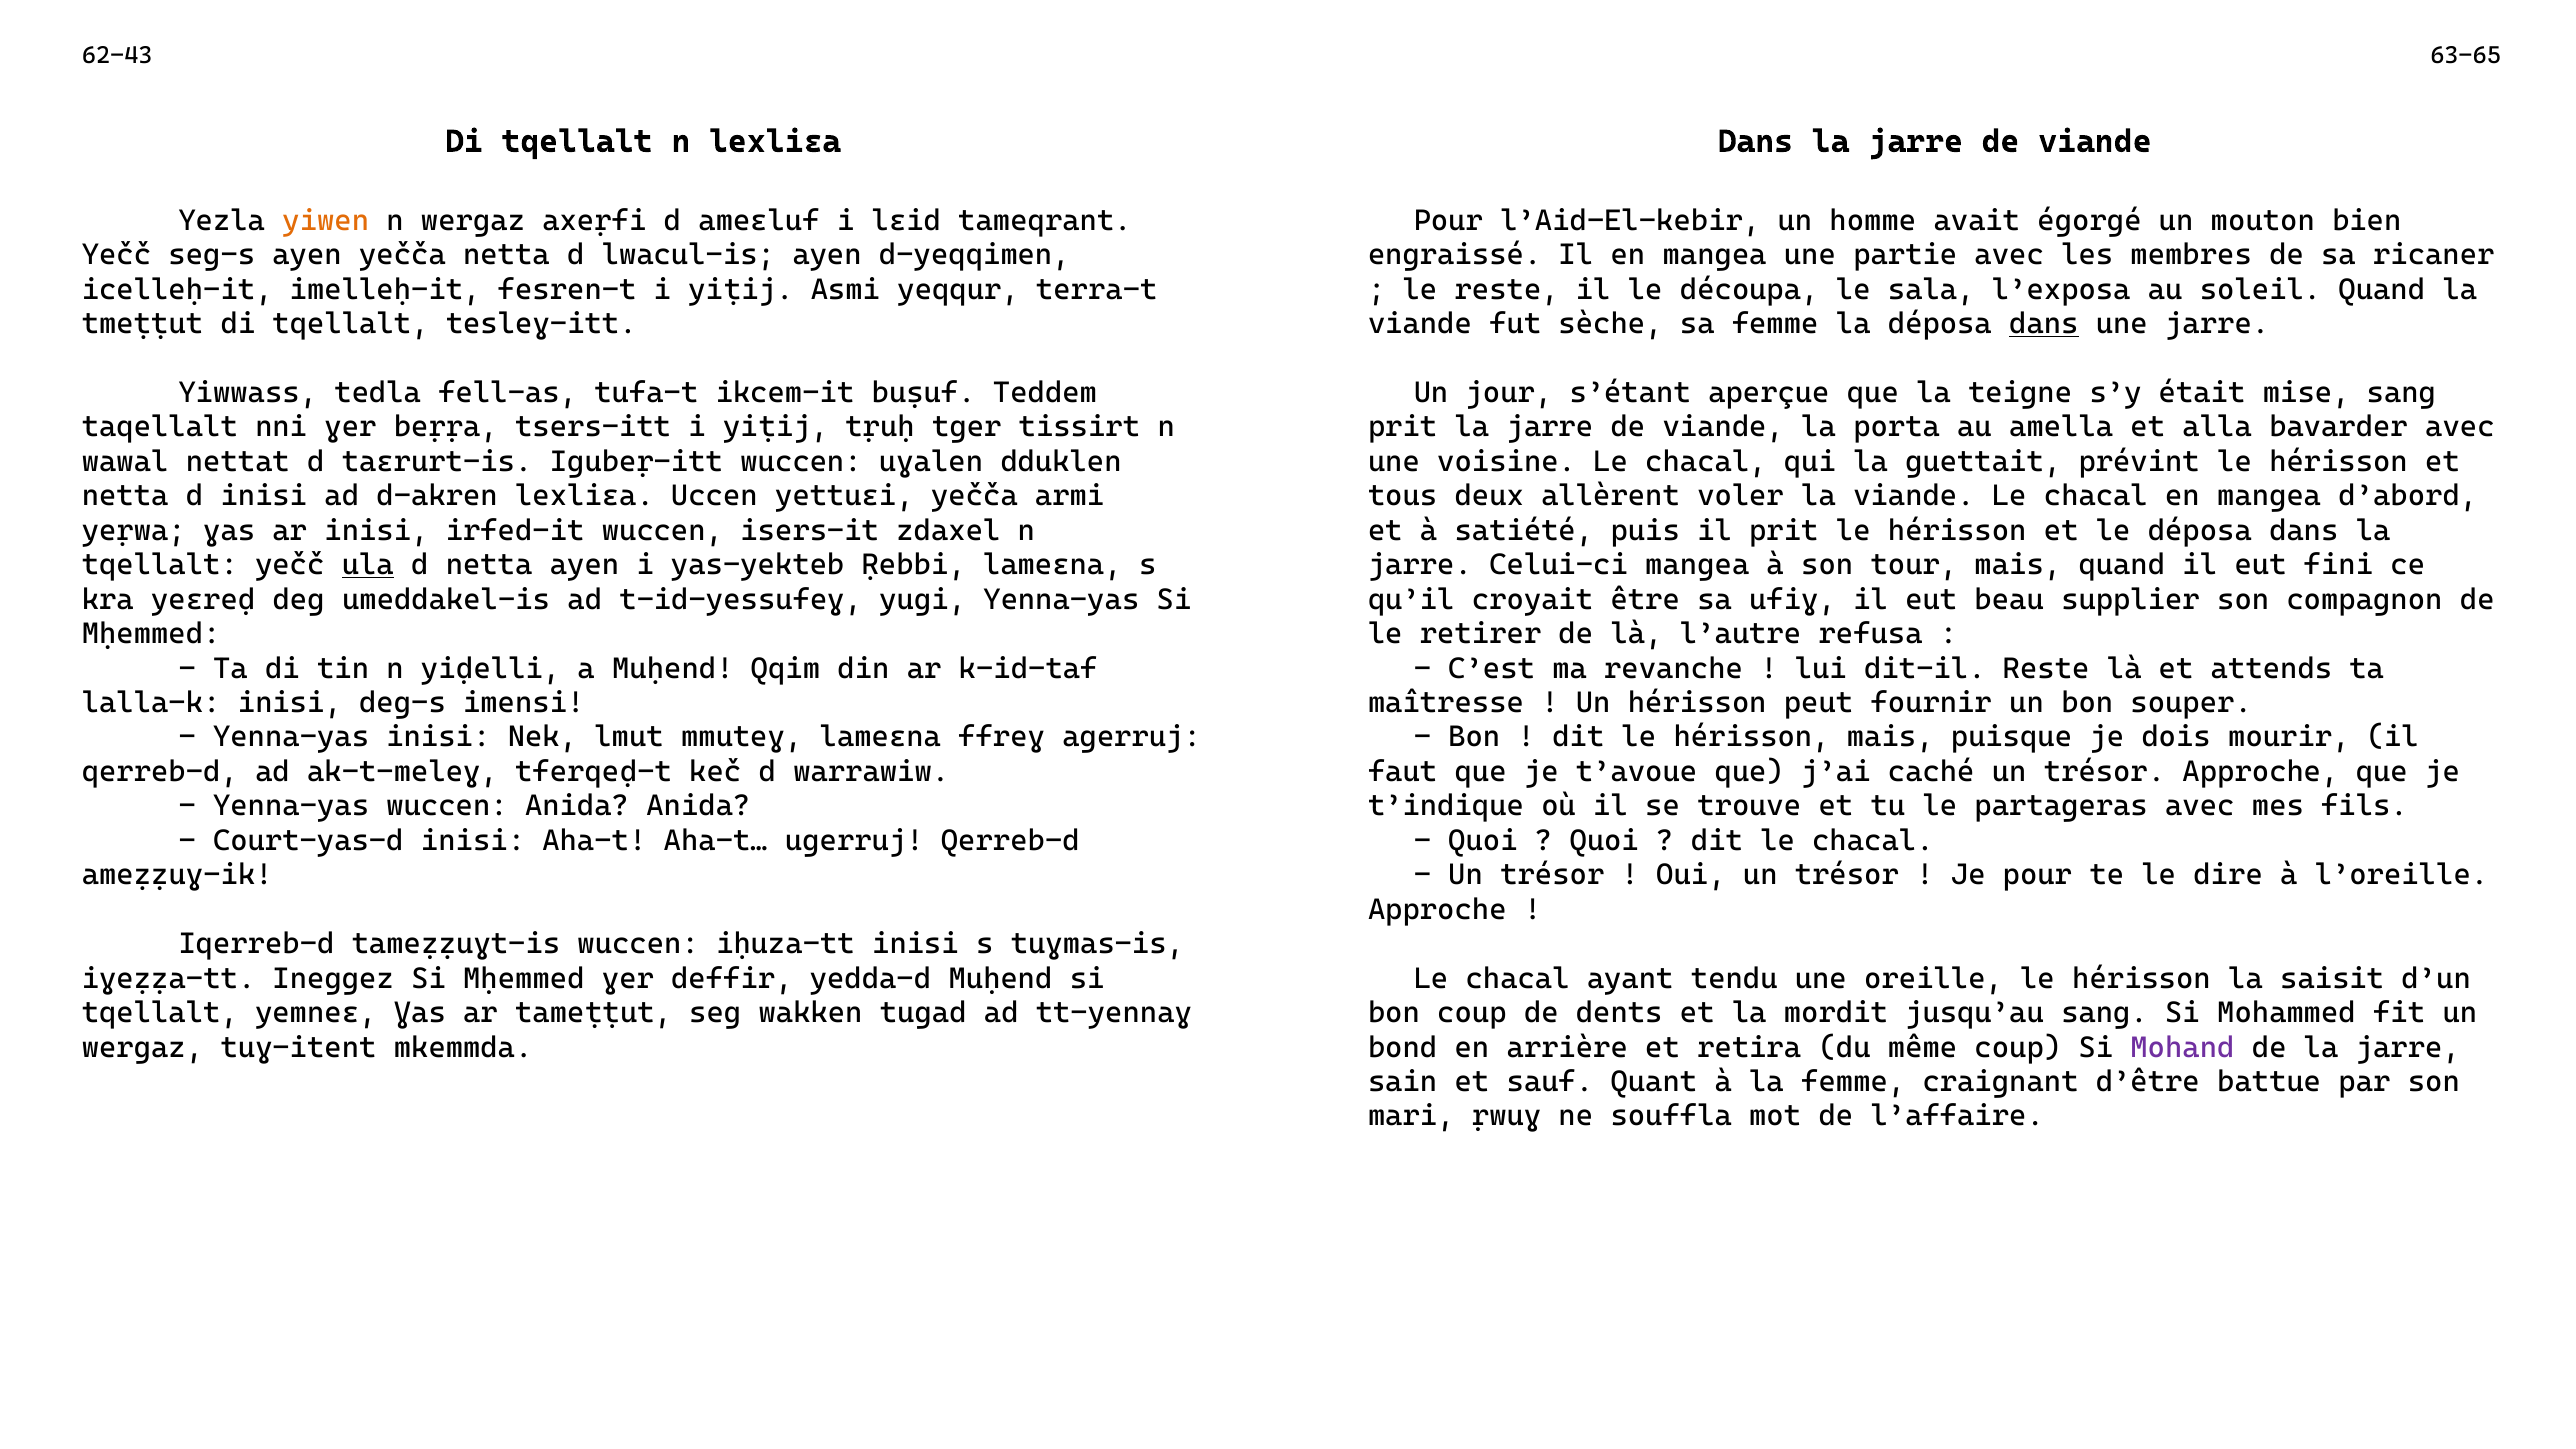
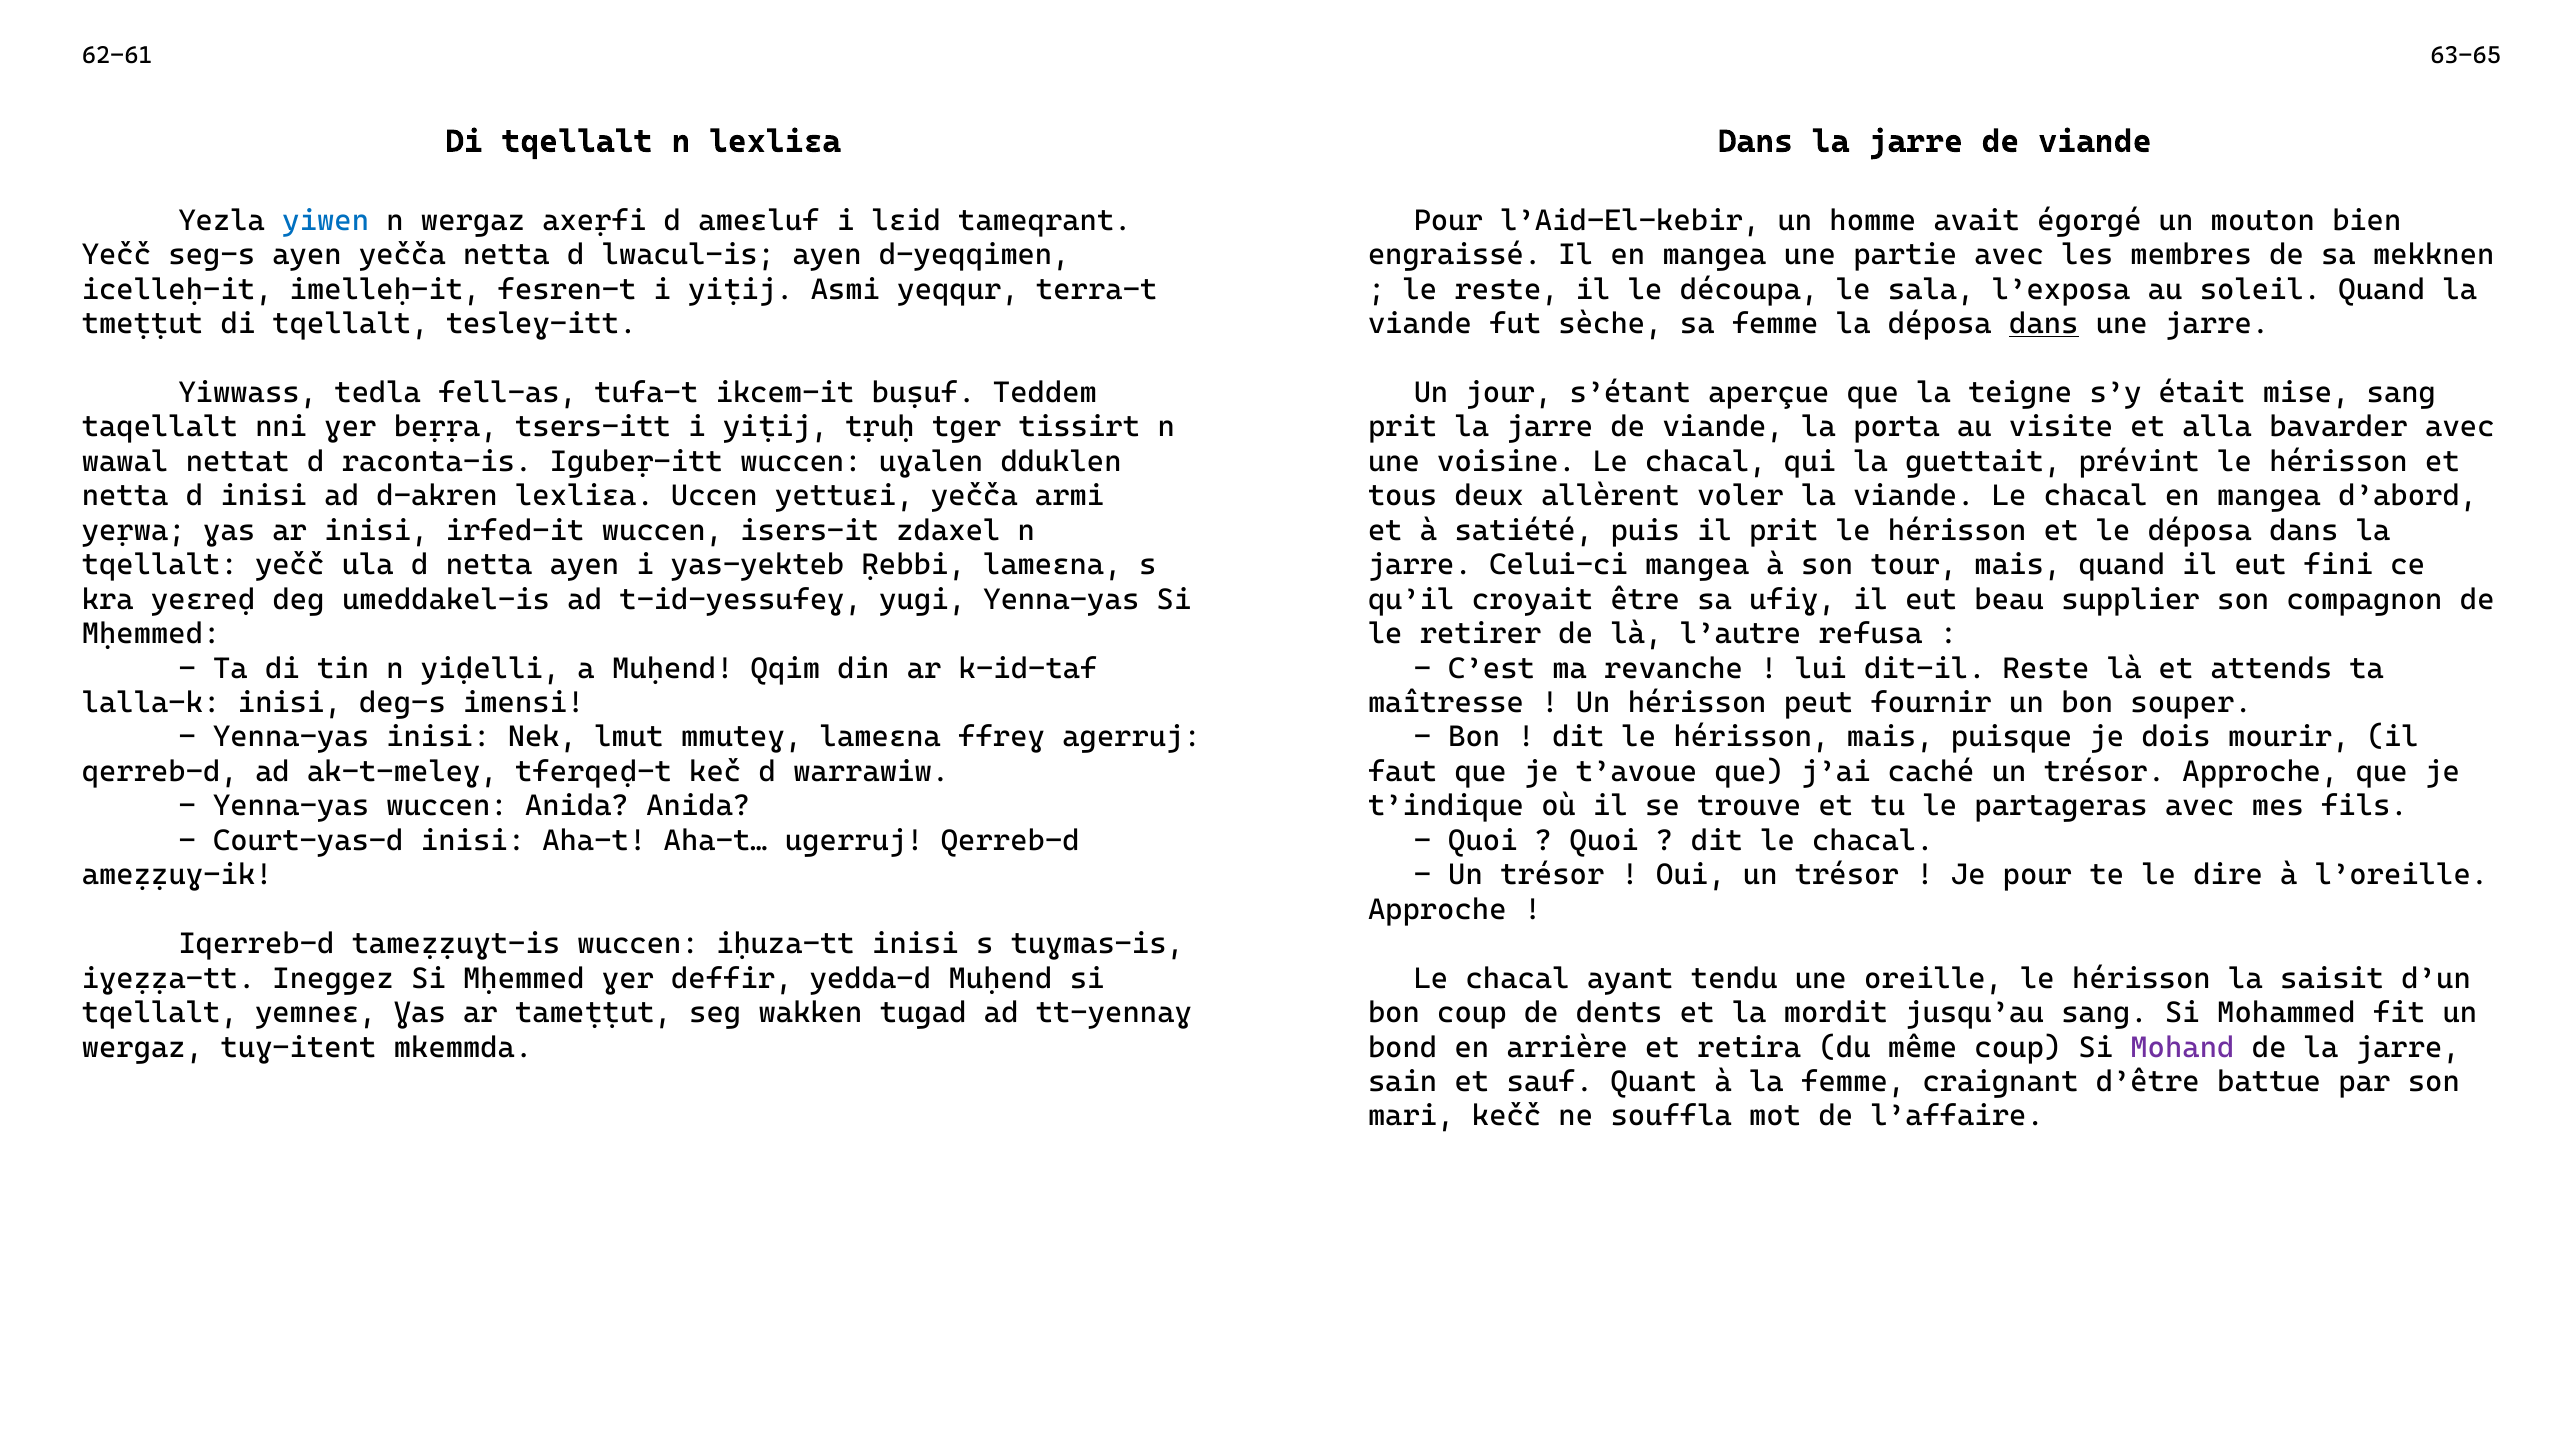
62-43: 62-43 -> 62-61
yiwen colour: orange -> blue
ricaner: ricaner -> mekknen
amella: amella -> visite
taɛrurt-is: taɛrurt-is -> raconta-is
ula underline: present -> none
ṛwuɣ: ṛwuɣ -> kečč
